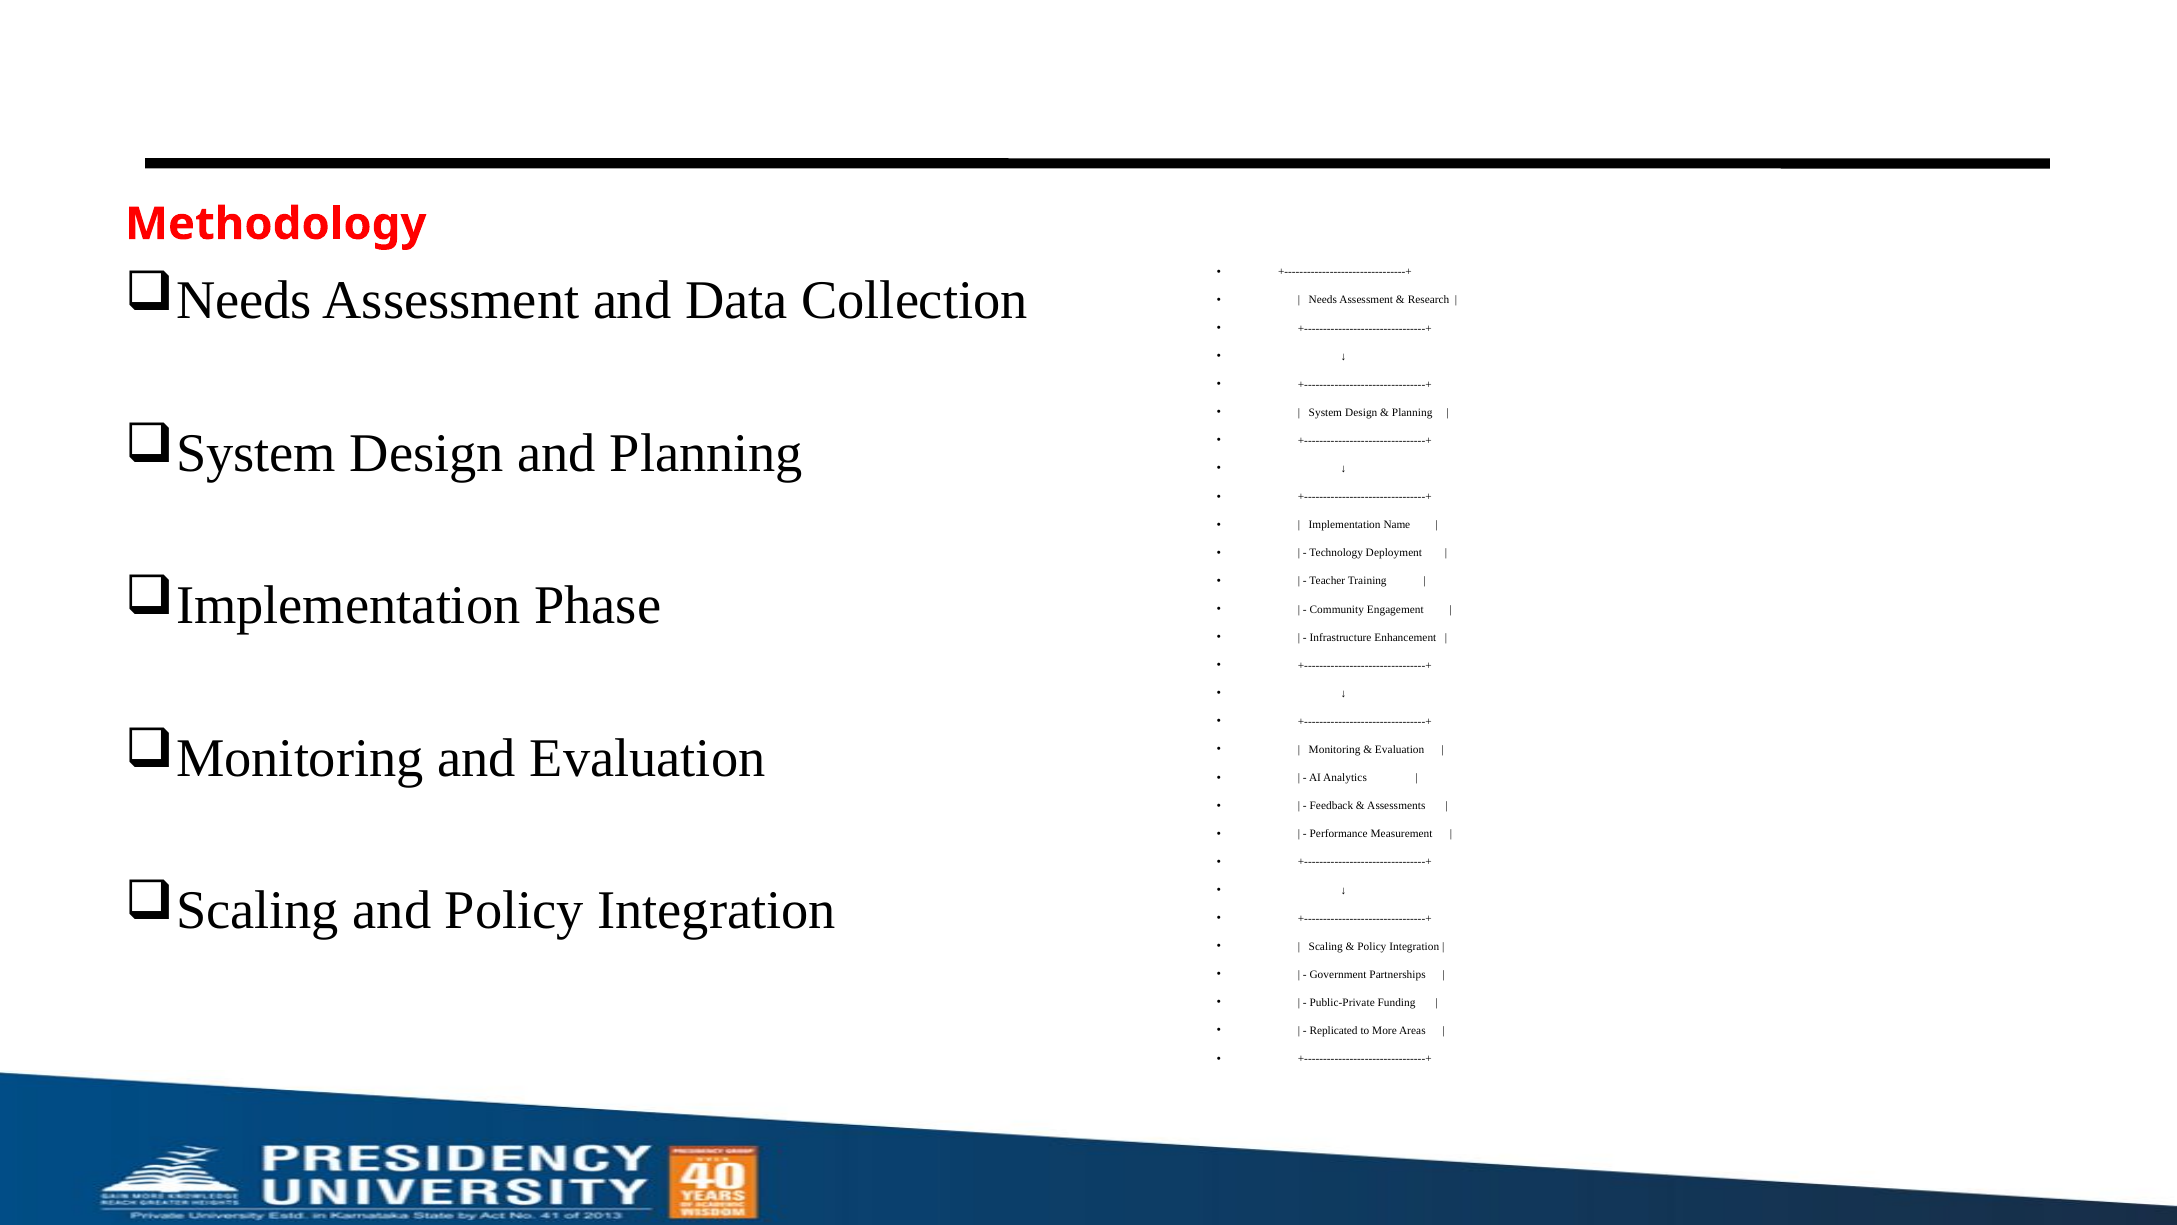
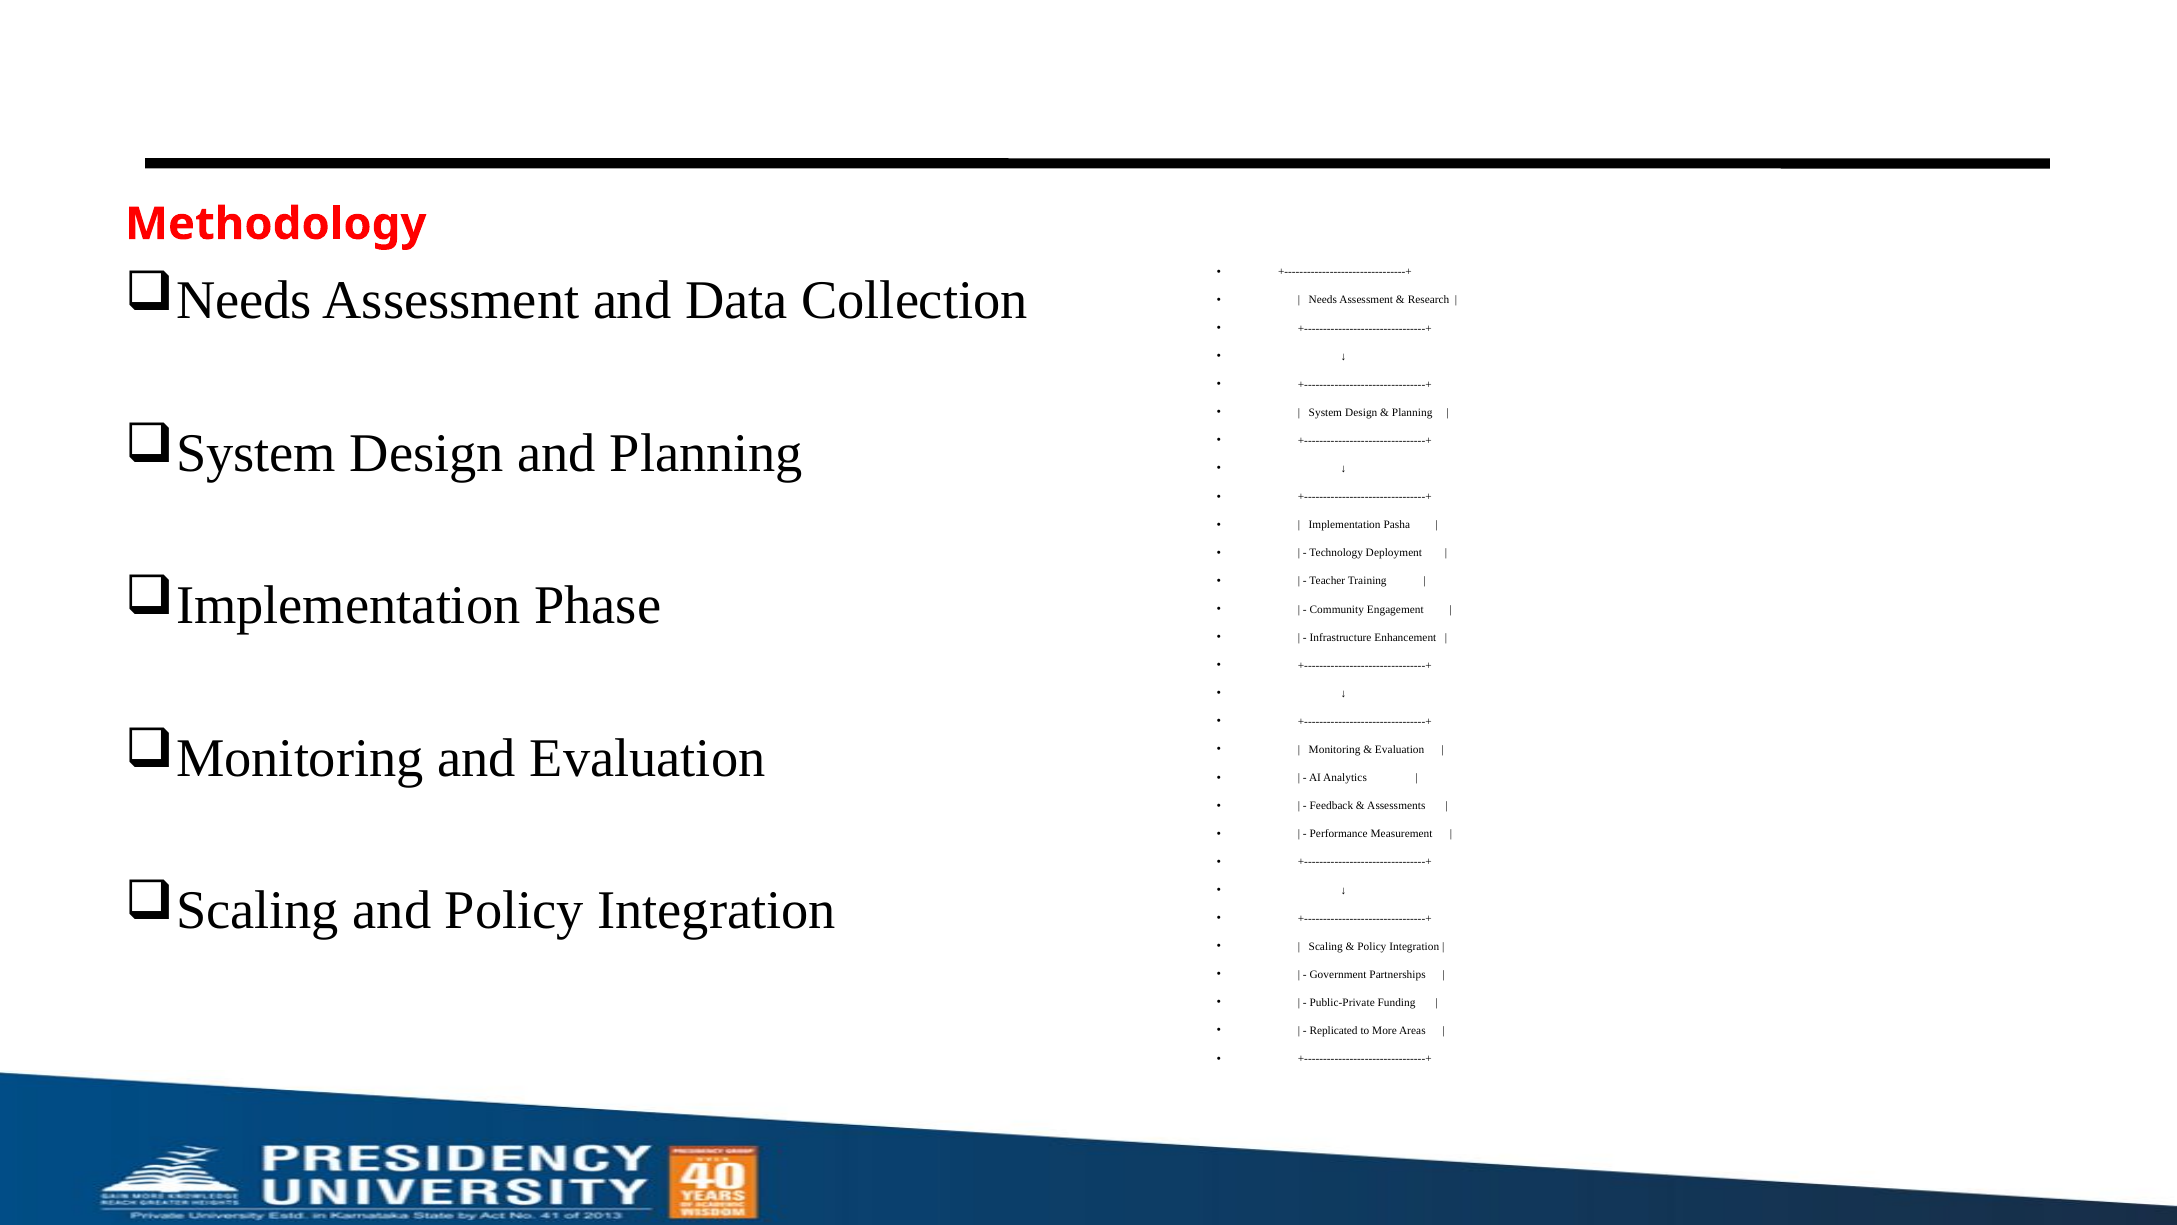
Name: Name -> Pasha
